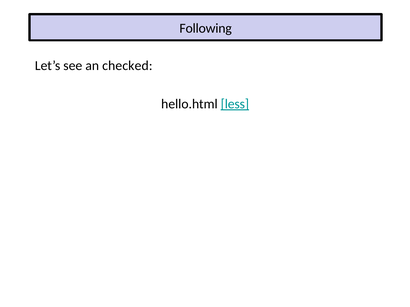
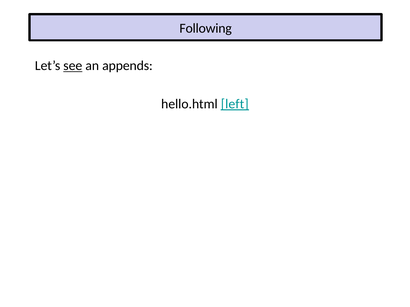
see underline: none -> present
checked: checked -> appends
less: less -> left
